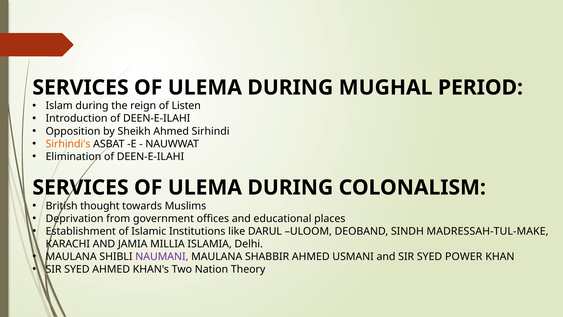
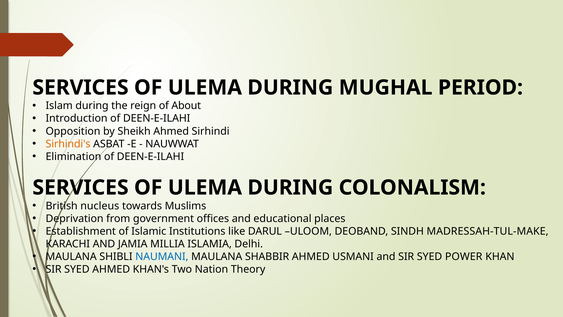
Listen: Listen -> About
thought: thought -> nucleus
NAUMANI colour: purple -> blue
